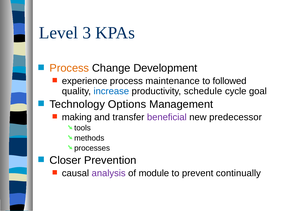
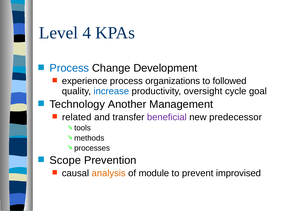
3: 3 -> 4
Process at (69, 68) colour: orange -> blue
maintenance: maintenance -> organizations
schedule: schedule -> oversight
Options: Options -> Another
making: making -> related
Closer: Closer -> Scope
analysis colour: purple -> orange
continually: continually -> improvised
